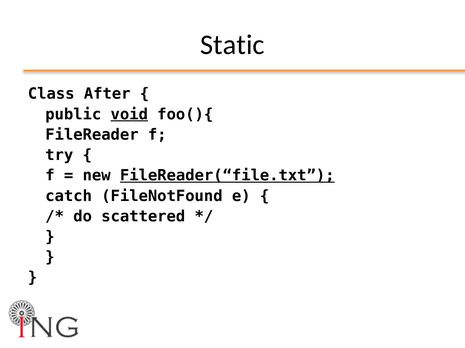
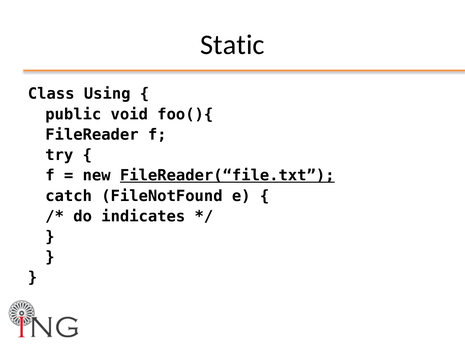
After: After -> Using
void underline: present -> none
scattered: scattered -> indicates
